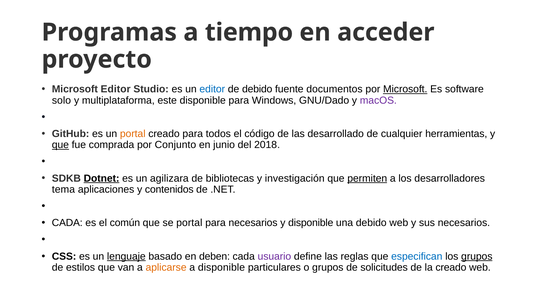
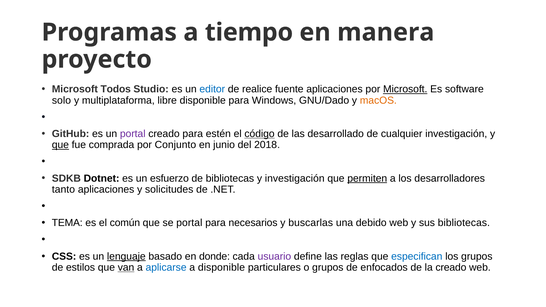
acceder: acceder -> manera
Microsoft Editor: Editor -> Todos
de debido: debido -> realice
fuente documentos: documentos -> aplicaciones
este: este -> libre
macOS colour: purple -> orange
portal at (133, 134) colour: orange -> purple
todos: todos -> estén
código underline: none -> present
cualquier herramientas: herramientas -> investigación
Dotnet underline: present -> none
agilizara: agilizara -> esfuerzo
tema: tema -> tanto
contenidos: contenidos -> solicitudes
CADA at (67, 223): CADA -> TEMA
y disponible: disponible -> buscarlas
sus necesarios: necesarios -> bibliotecas
deben: deben -> donde
grupos at (477, 256) underline: present -> none
van underline: none -> present
aplicarse colour: orange -> blue
solicitudes: solicitudes -> enfocados
